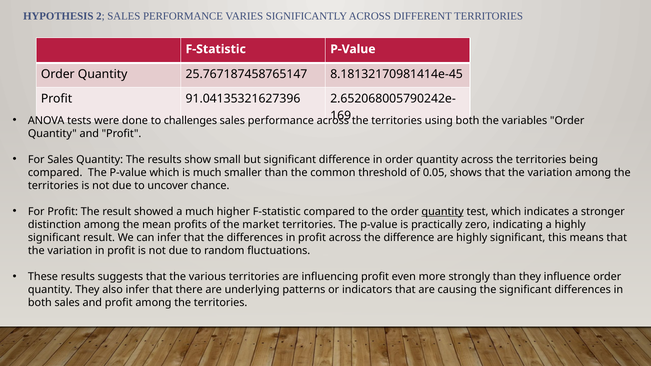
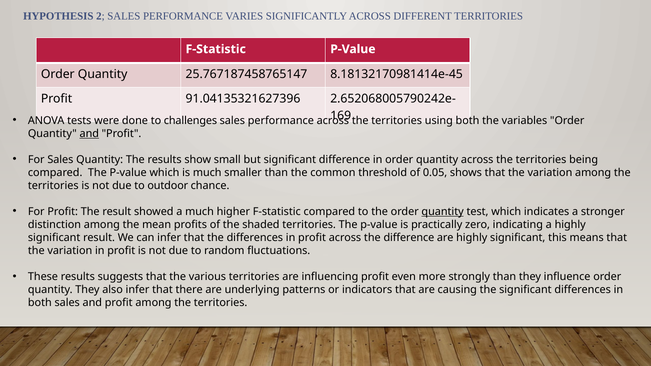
and at (89, 134) underline: none -> present
uncover: uncover -> outdoor
market: market -> shaded
